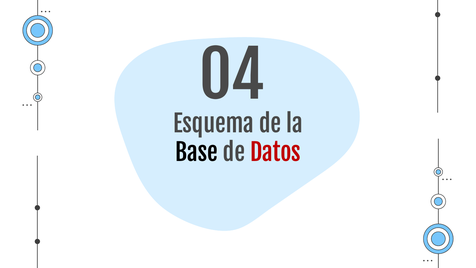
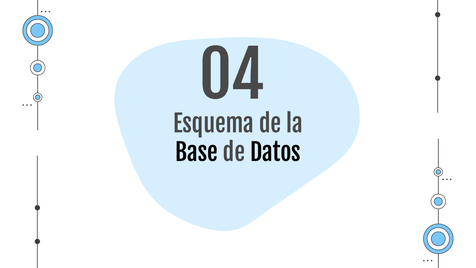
Datos colour: red -> black
